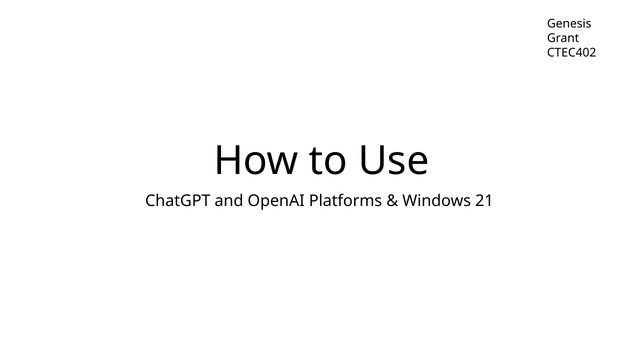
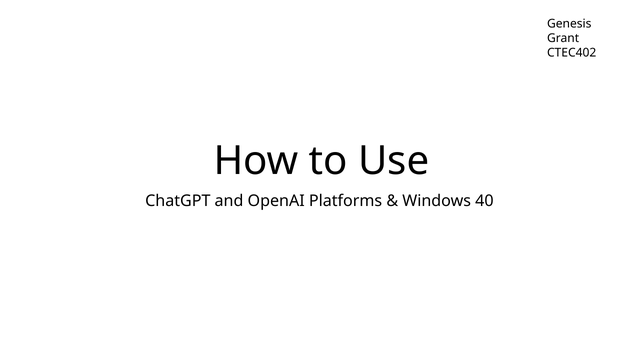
21: 21 -> 40
